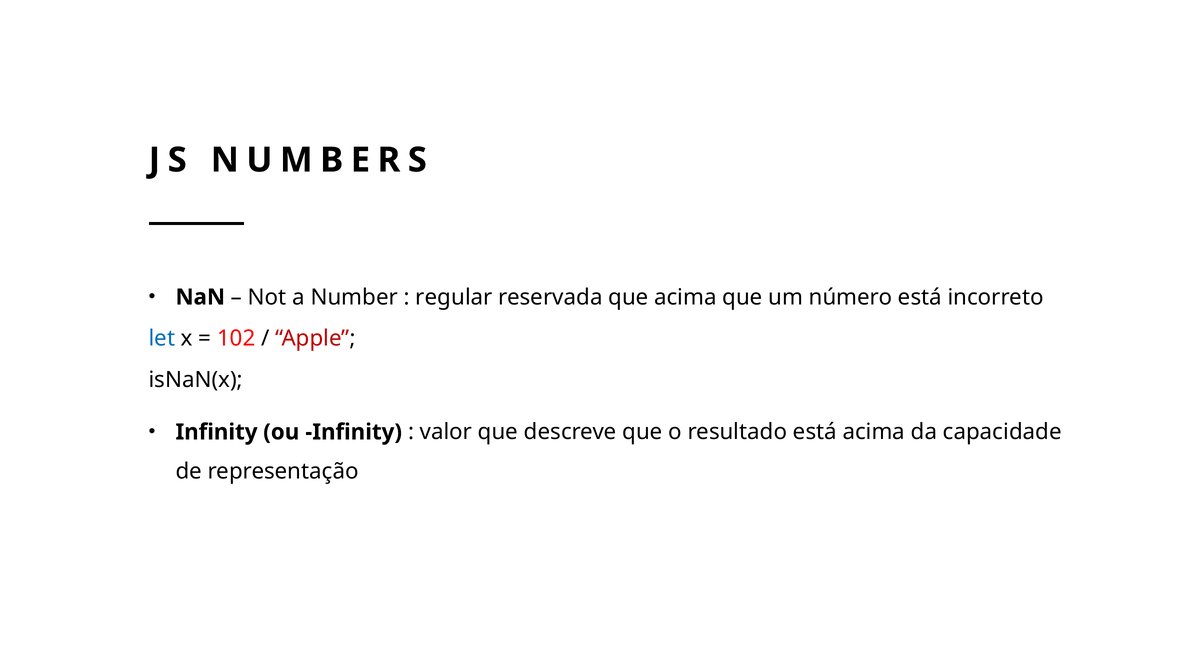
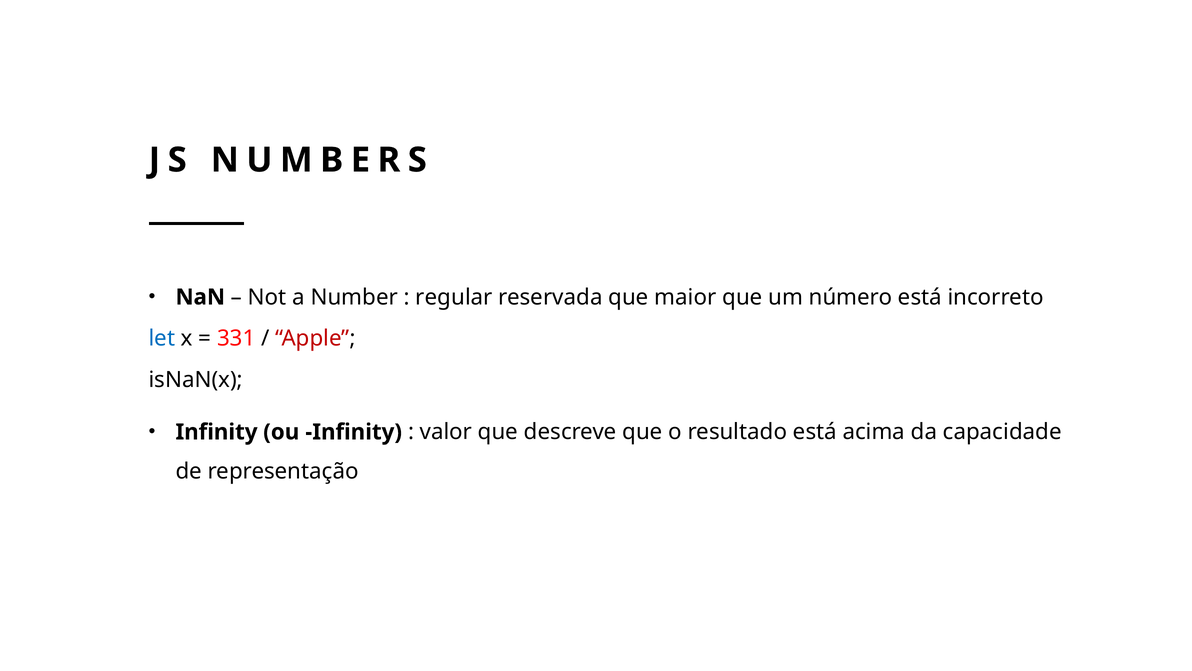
que acima: acima -> maior
102: 102 -> 331
